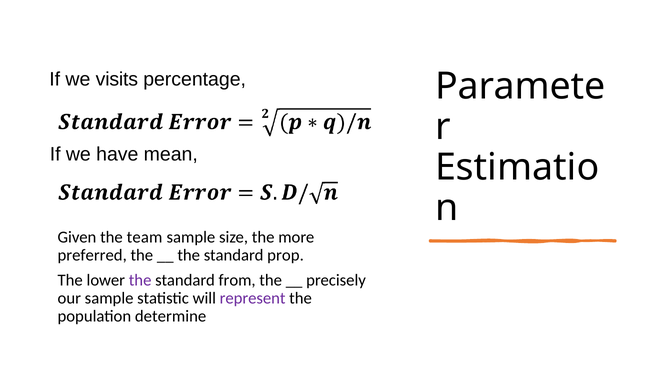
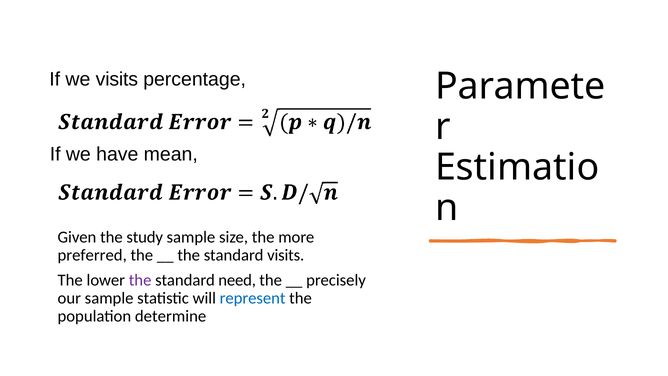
team: team -> study
standard prop: prop -> visits
from: from -> need
represent colour: purple -> blue
